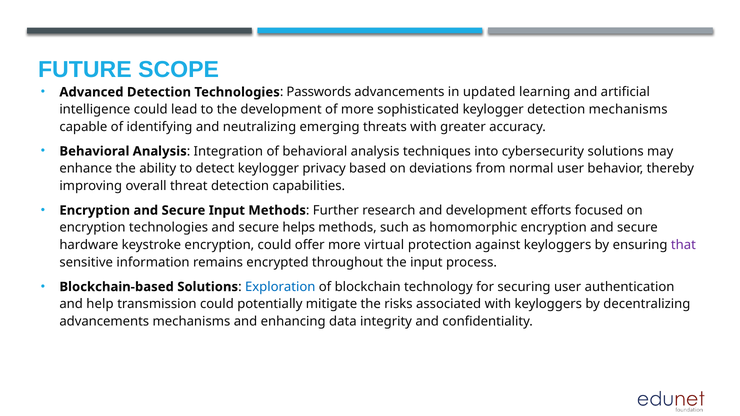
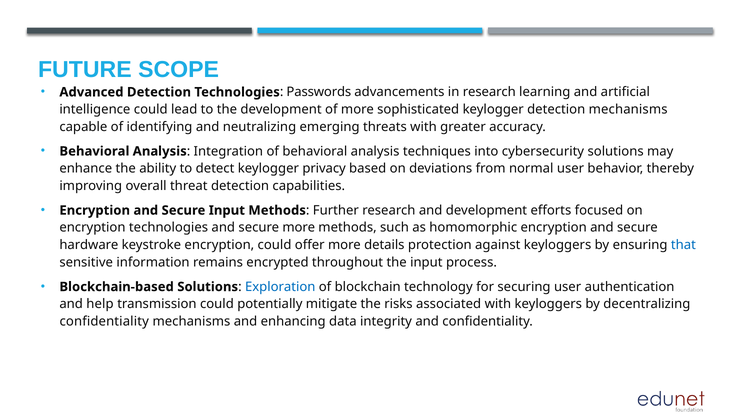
in updated: updated -> research
secure helps: helps -> more
virtual: virtual -> details
that colour: purple -> blue
advancements at (104, 322): advancements -> confidentiality
